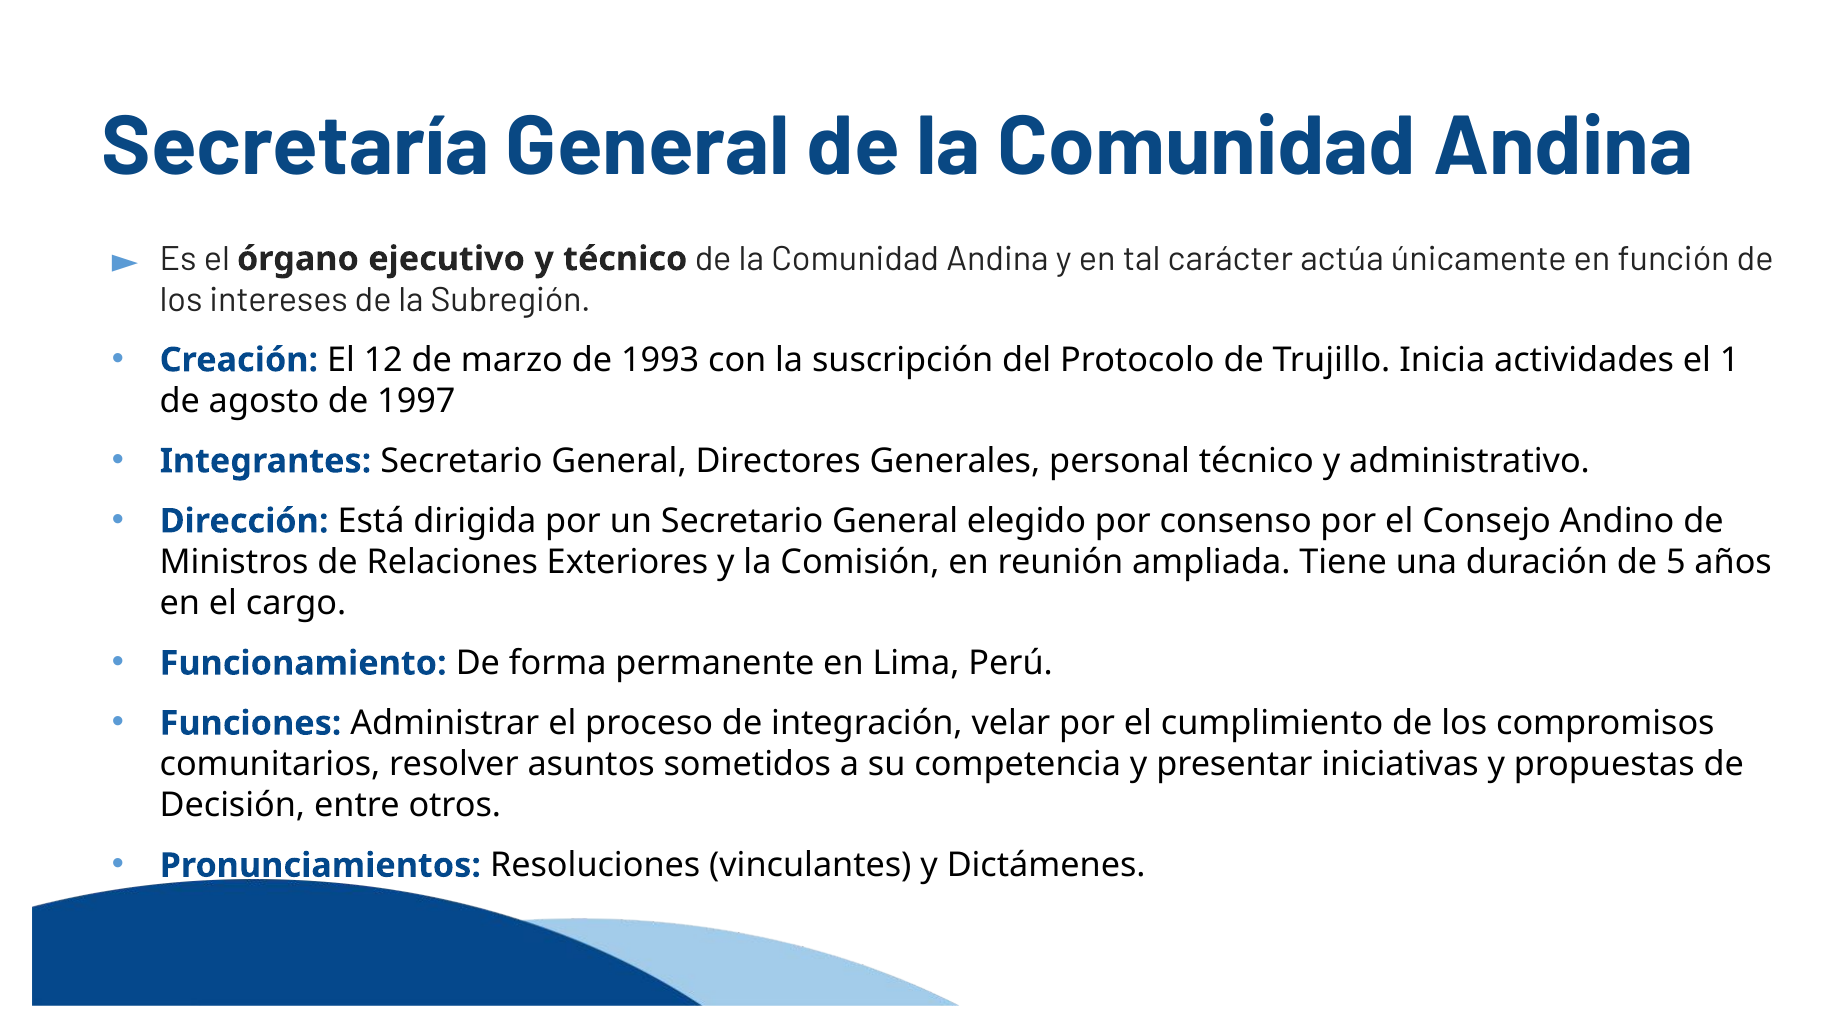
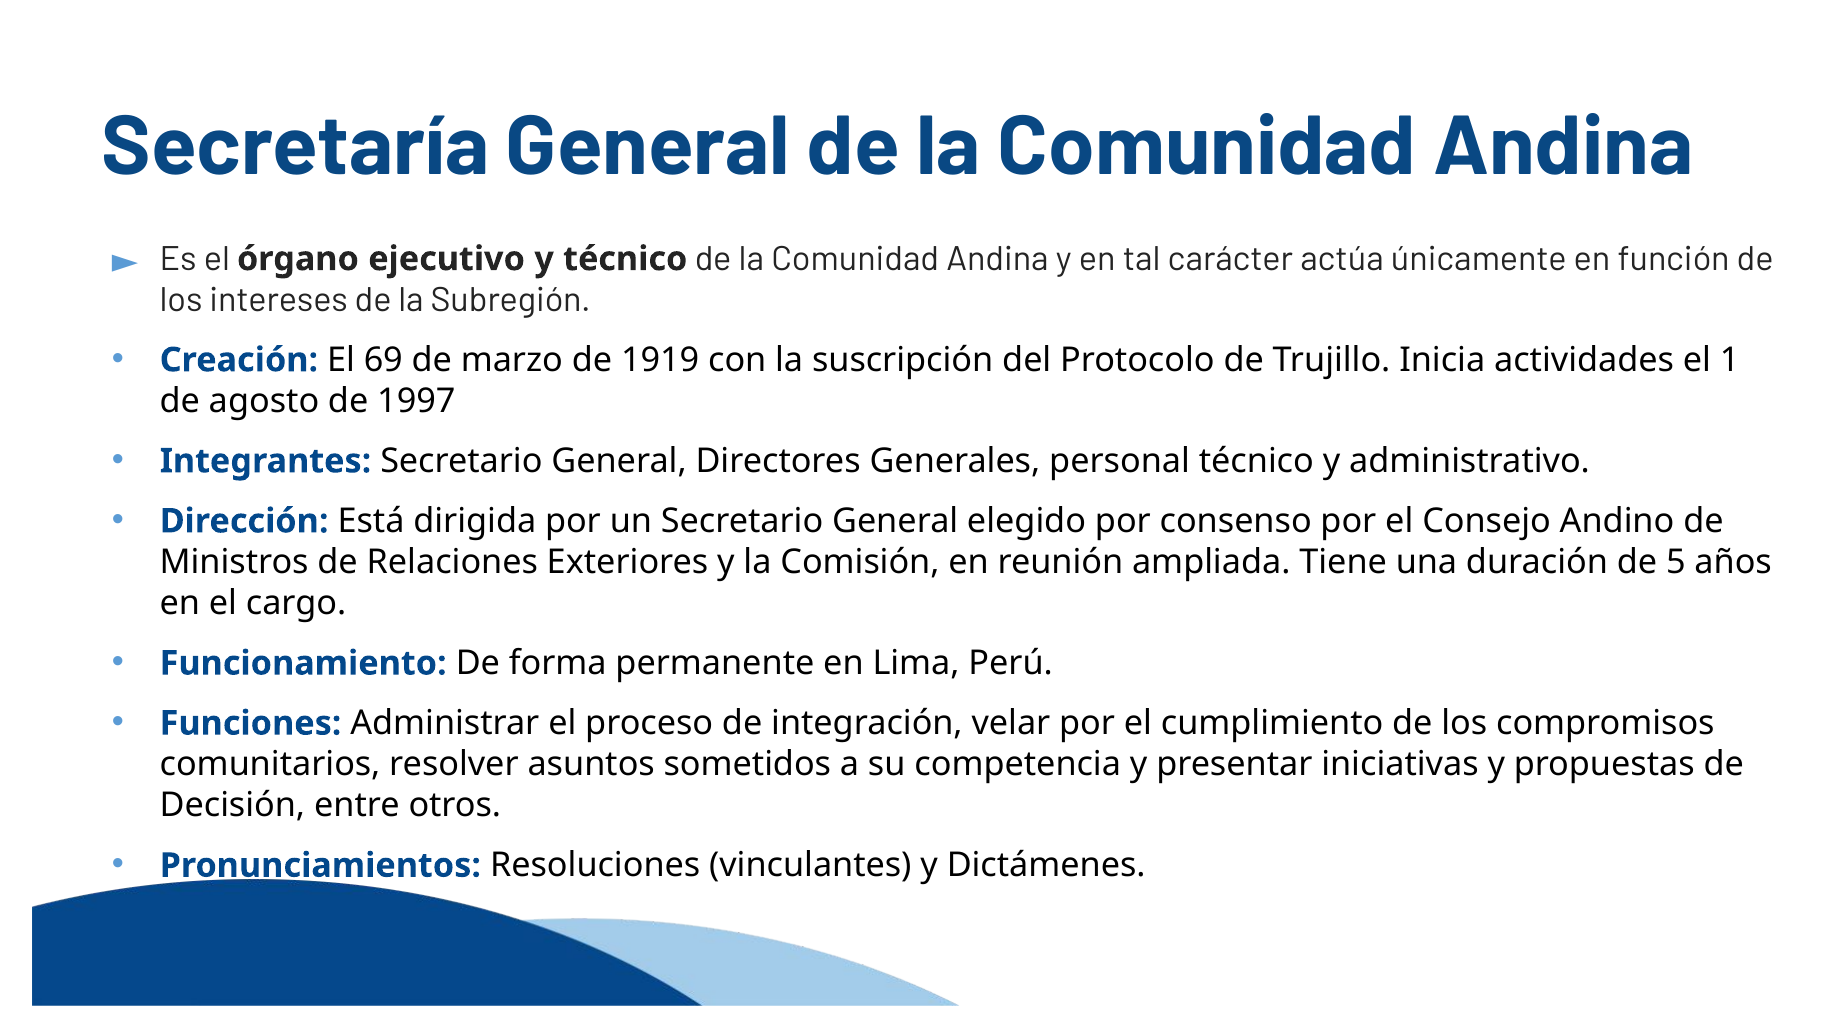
12: 12 -> 69
1993: 1993 -> 1919
